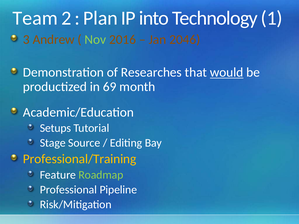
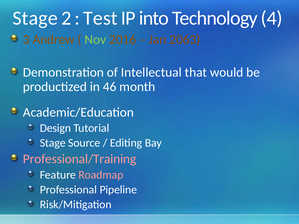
Team at (35, 18): Team -> Stage
Plan: Plan -> Test
1: 1 -> 4
2046: 2046 -> 2063
Researches: Researches -> Intellectual
would underline: present -> none
69: 69 -> 46
Setups: Setups -> Design
Professional/Training colour: yellow -> pink
Roadmap colour: light green -> pink
